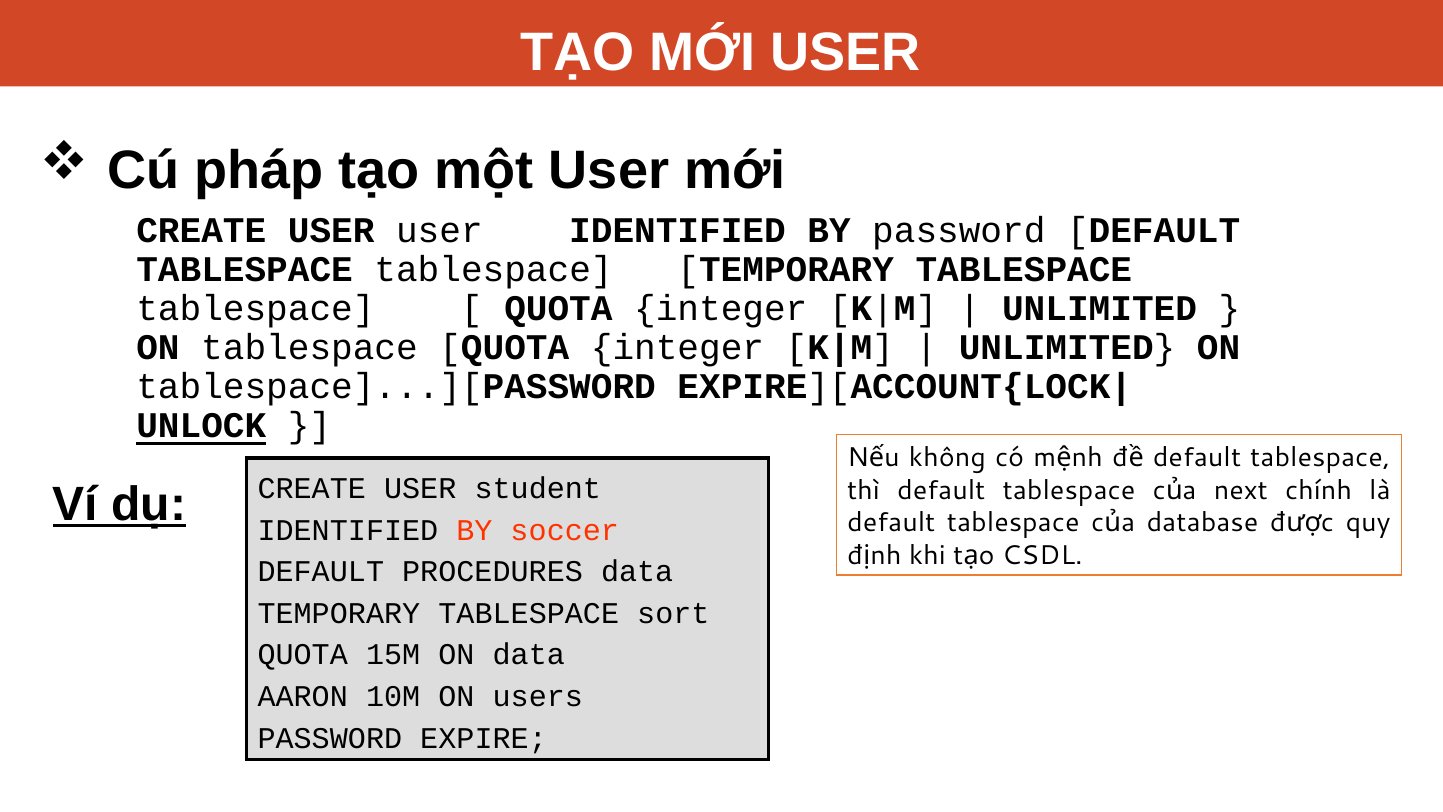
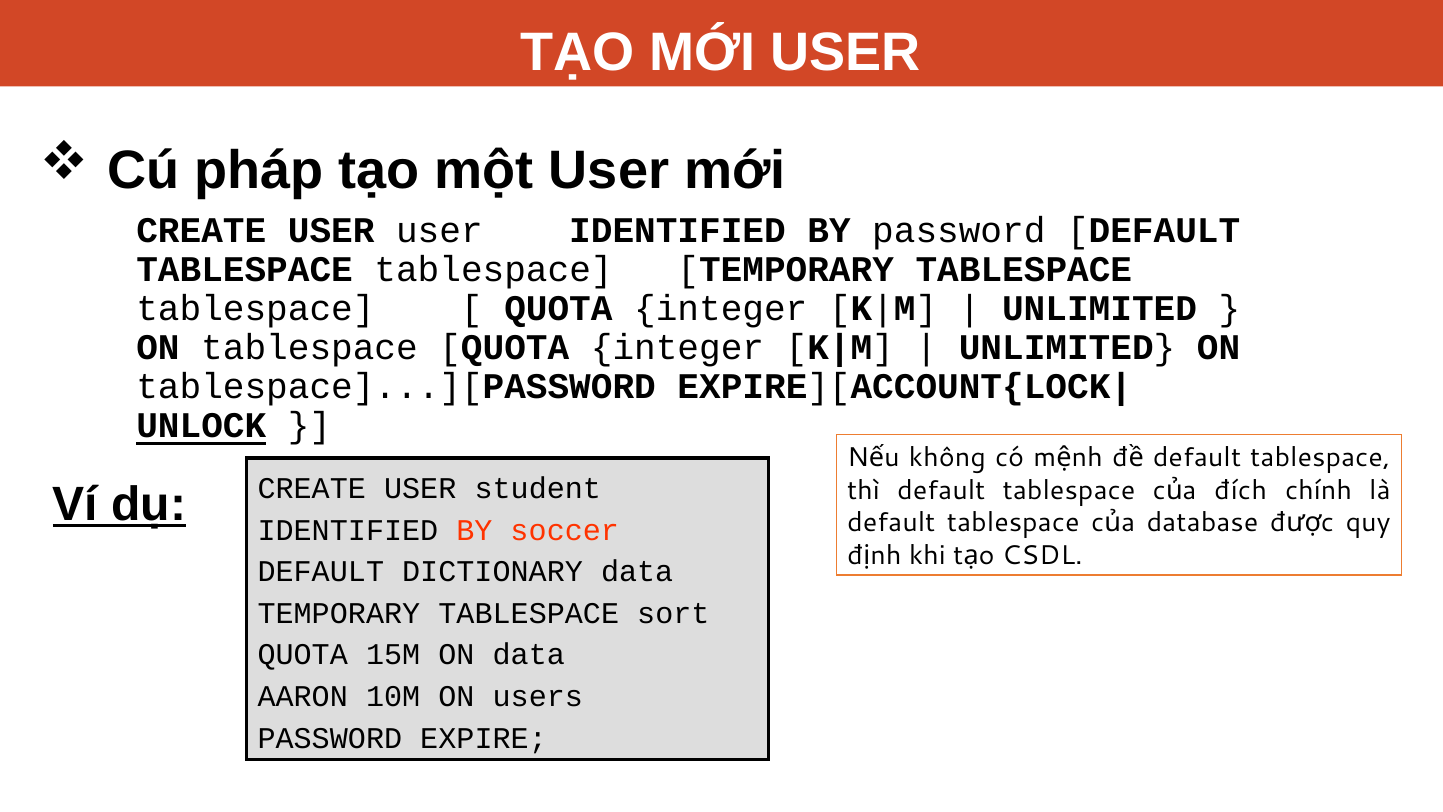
next: next -> đích
PROCEDURES: PROCEDURES -> DICTIONARY
